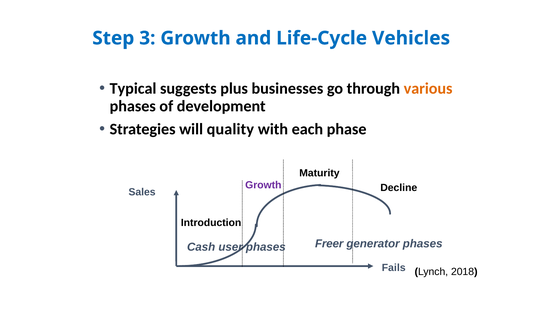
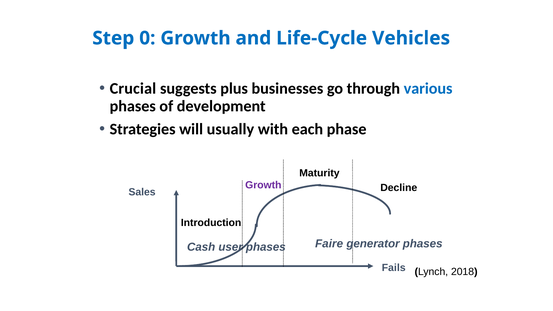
3: 3 -> 0
Typical: Typical -> Crucial
various colour: orange -> blue
quality: quality -> usually
Freer: Freer -> Faire
